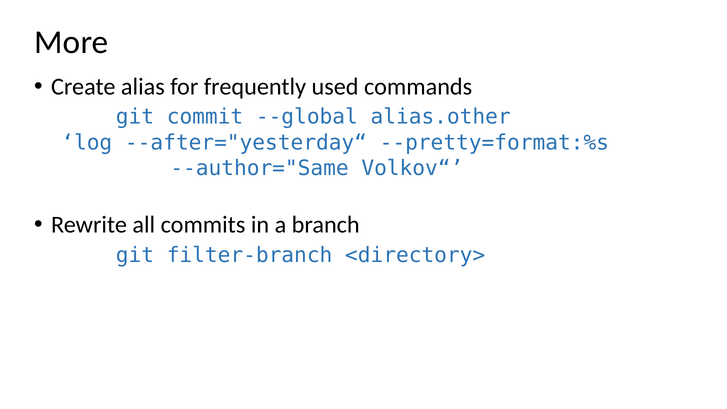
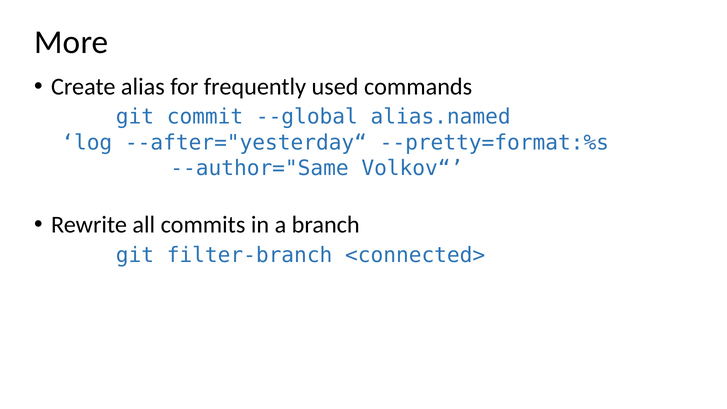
alias.other: alias.other -> alias.named
<directory>: <directory> -> <connected>
